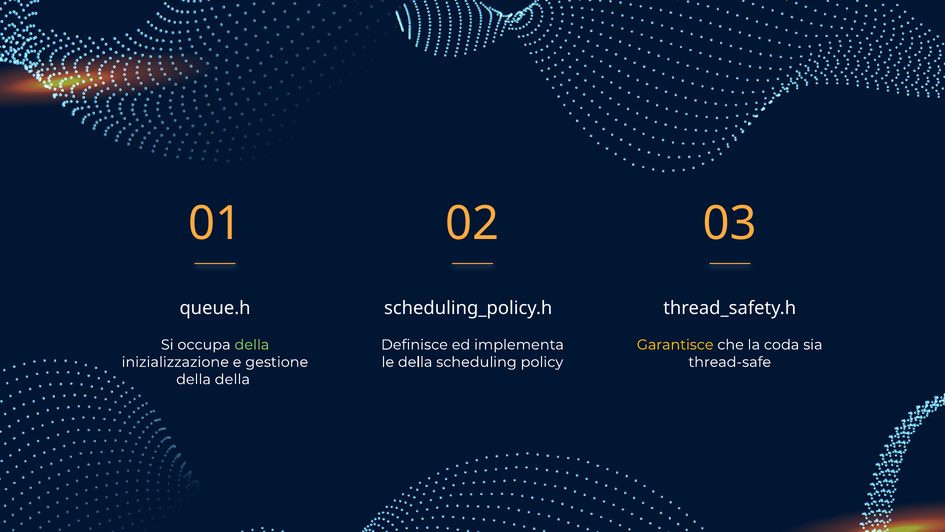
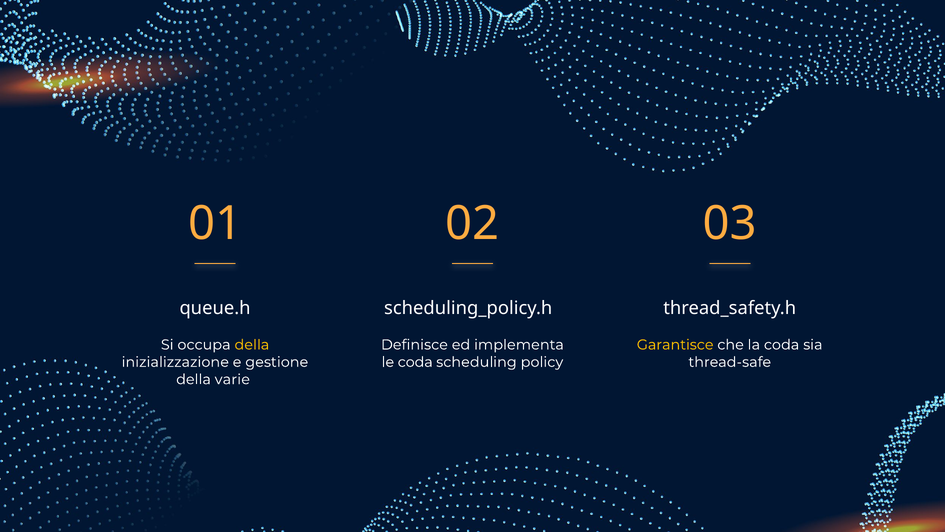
della at (252, 344) colour: light green -> yellow
le della: della -> coda
della della: della -> varie
